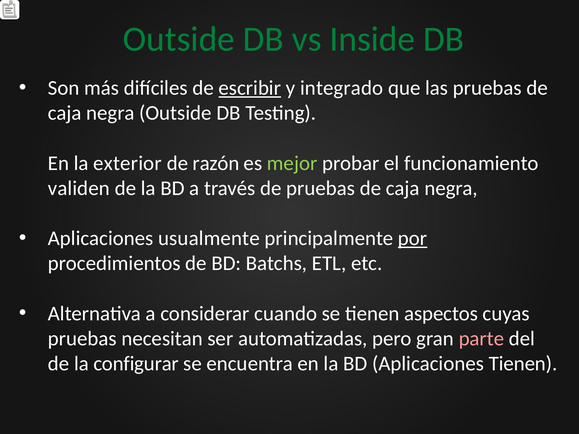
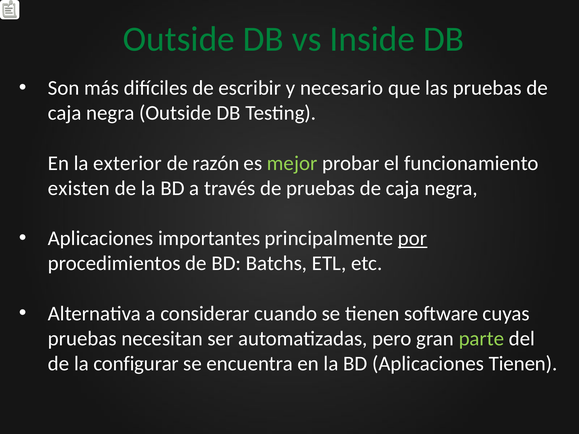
escribir underline: present -> none
integrado: integrado -> necesario
validen: validen -> existen
usualmente: usualmente -> importantes
aspectos: aspectos -> software
parte colour: pink -> light green
